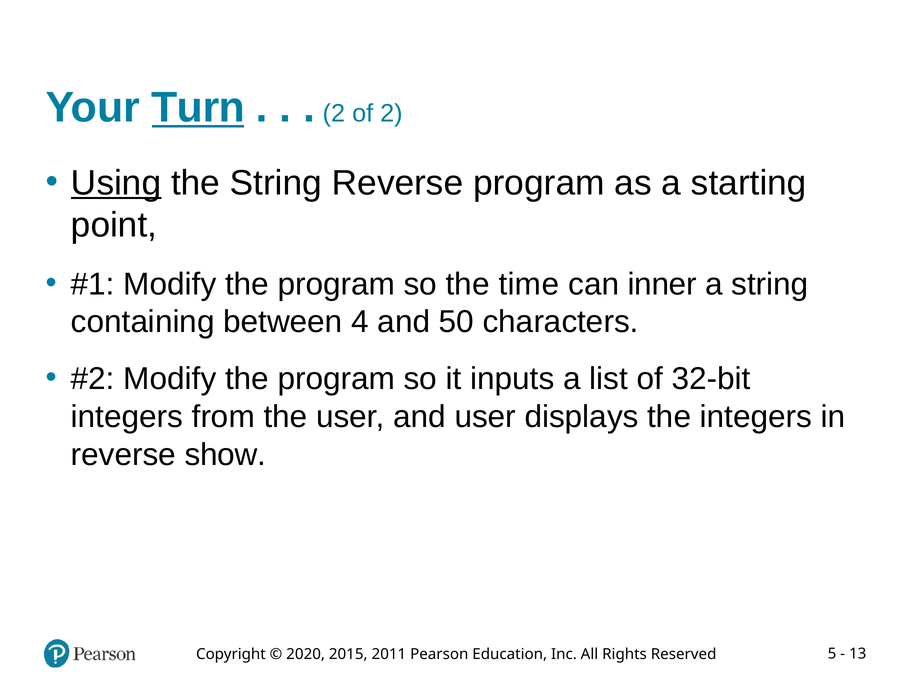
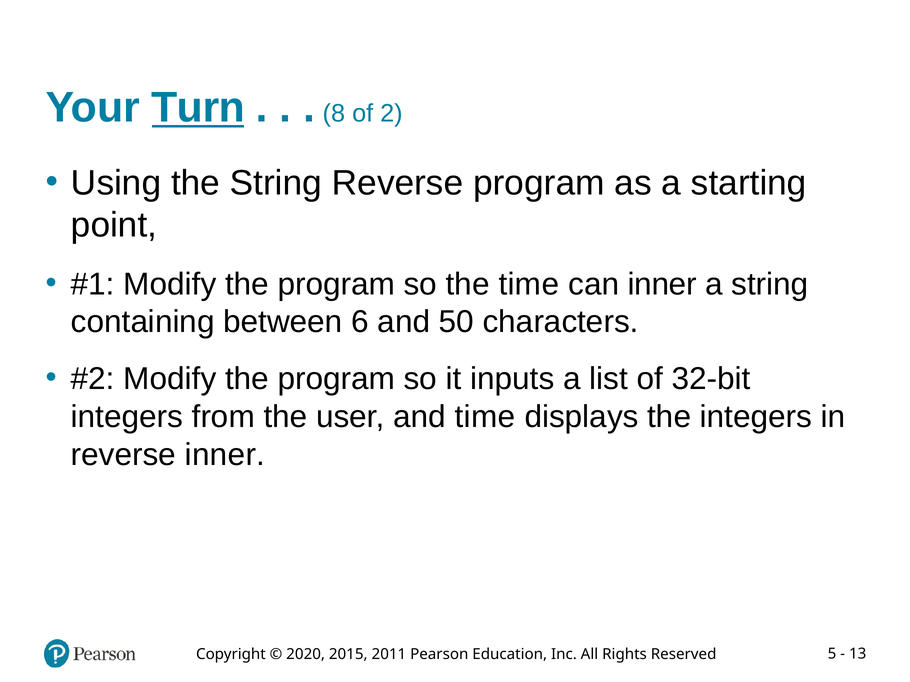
2 at (334, 114): 2 -> 8
Using underline: present -> none
4: 4 -> 6
and user: user -> time
reverse show: show -> inner
